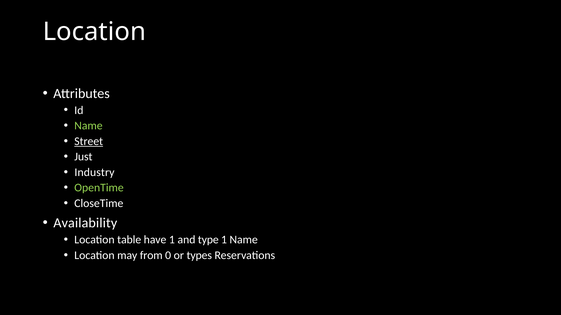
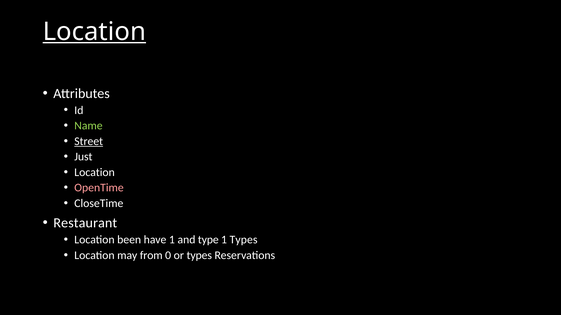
Location at (94, 32) underline: none -> present
Industry at (94, 173): Industry -> Location
OpenTime colour: light green -> pink
Availability: Availability -> Restaurant
table: table -> been
1 Name: Name -> Types
